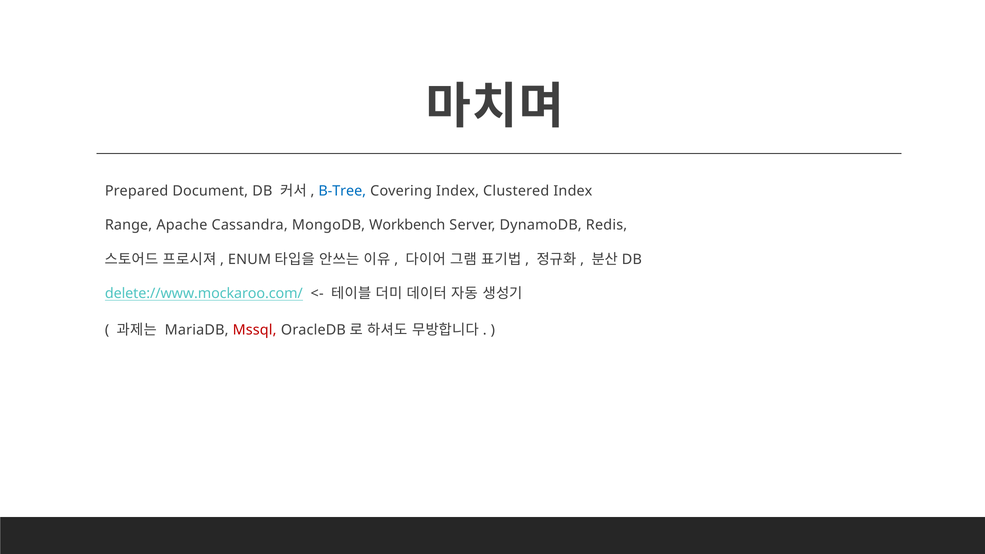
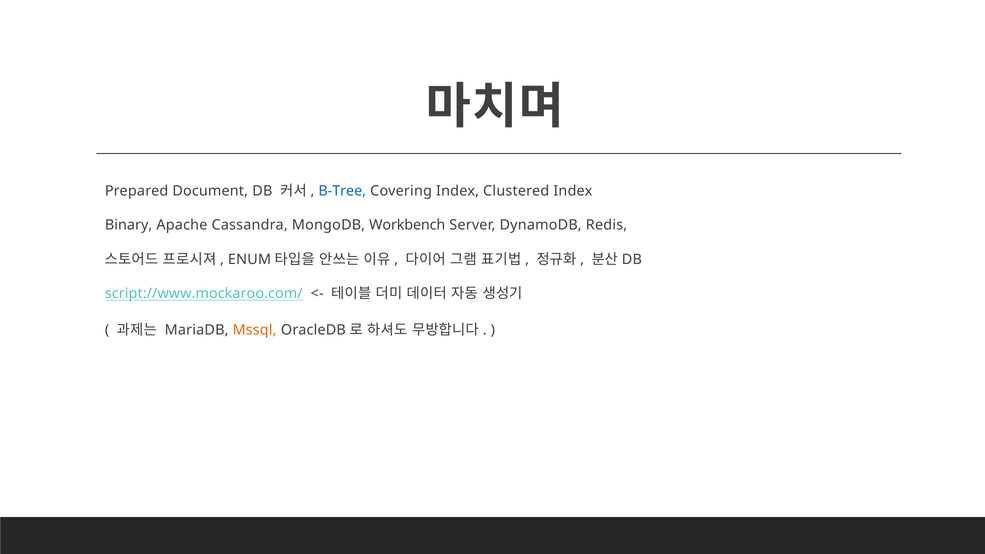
Range: Range -> Binary
delete://www.mockaroo.com/: delete://www.mockaroo.com/ -> script://www.mockaroo.com/
Mssql colour: red -> orange
